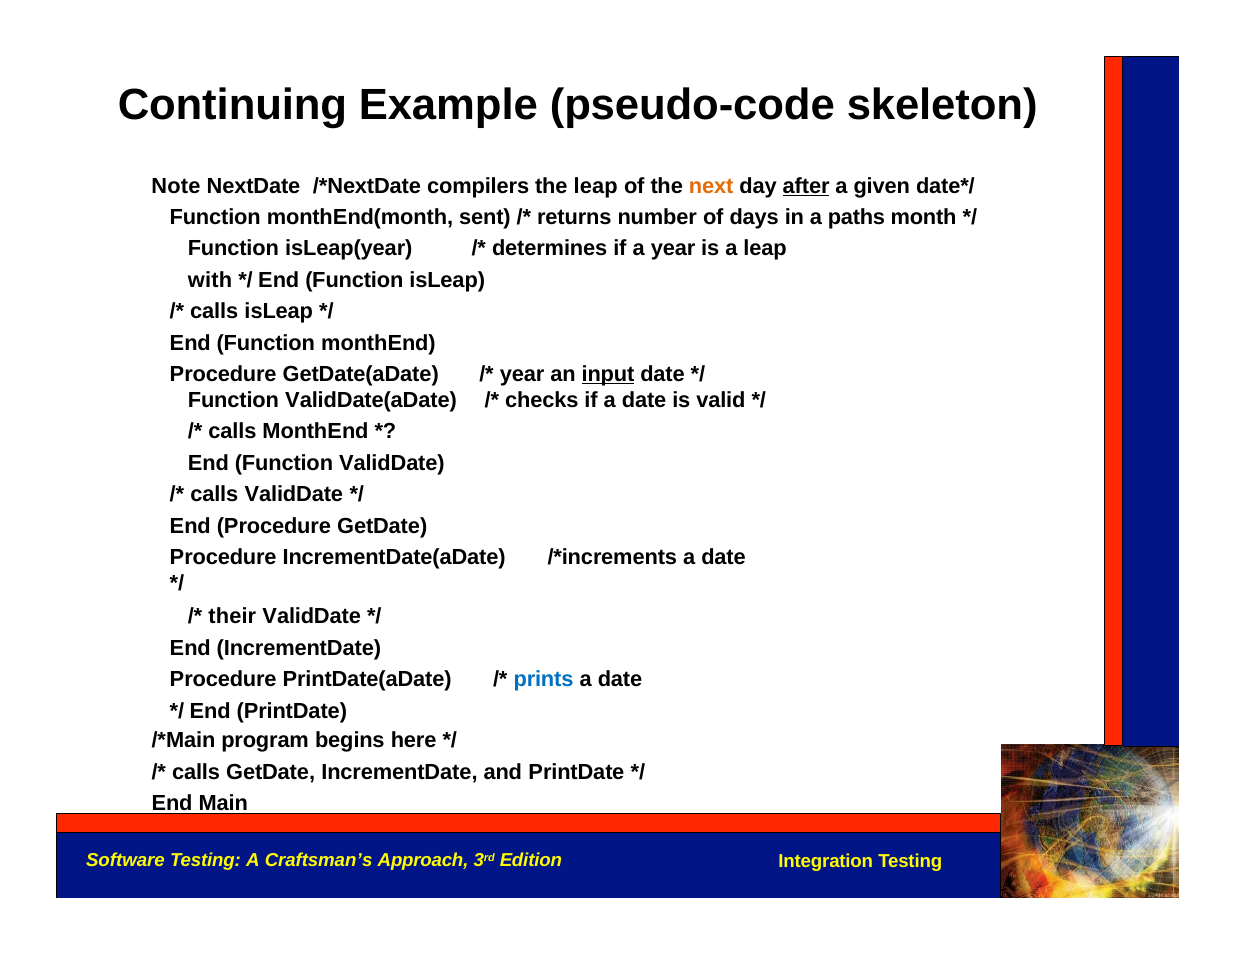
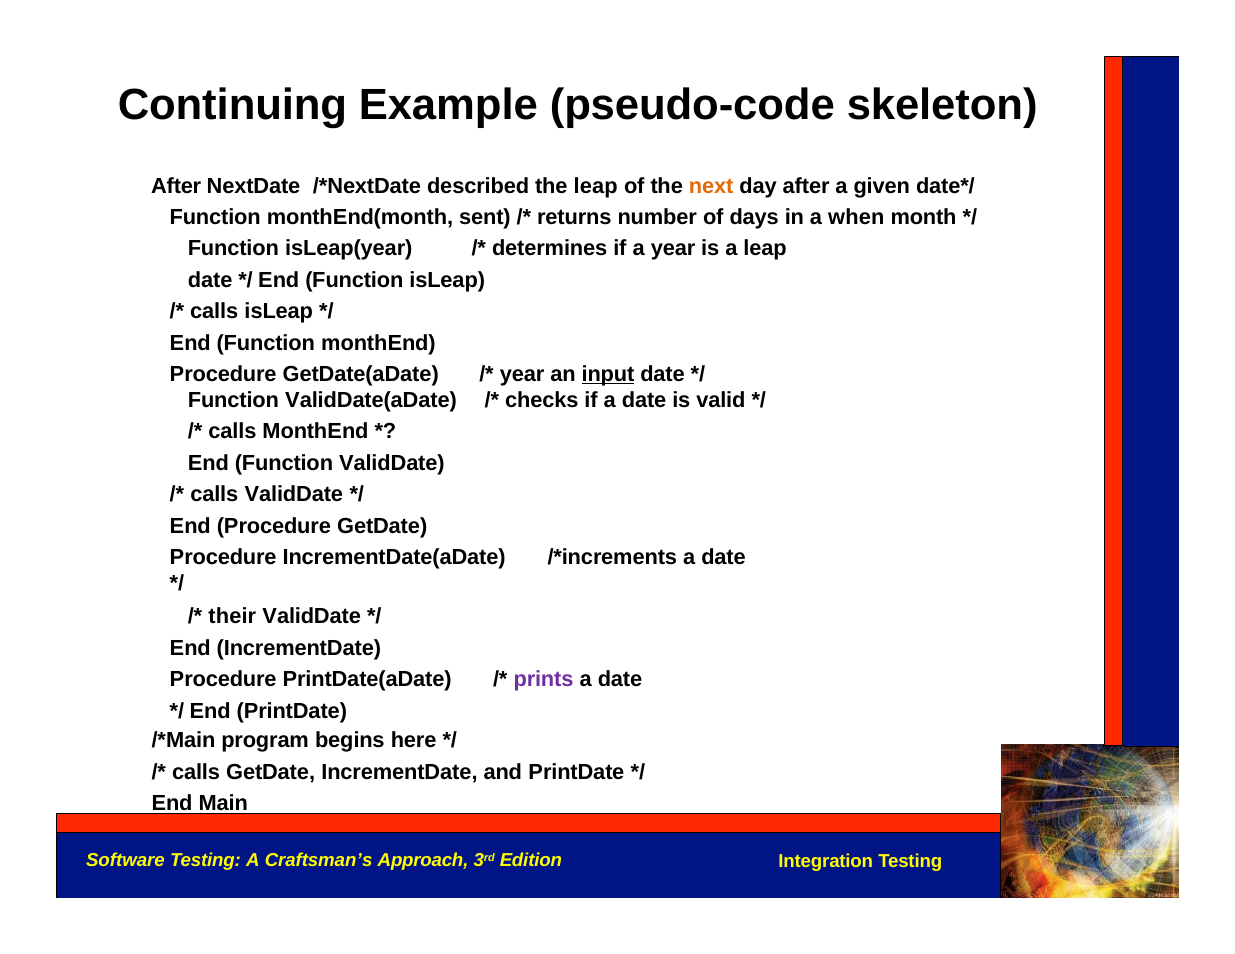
Note at (176, 186): Note -> After
compilers: compilers -> described
after at (806, 186) underline: present -> none
paths: paths -> when
with at (210, 280): with -> date
prints colour: blue -> purple
